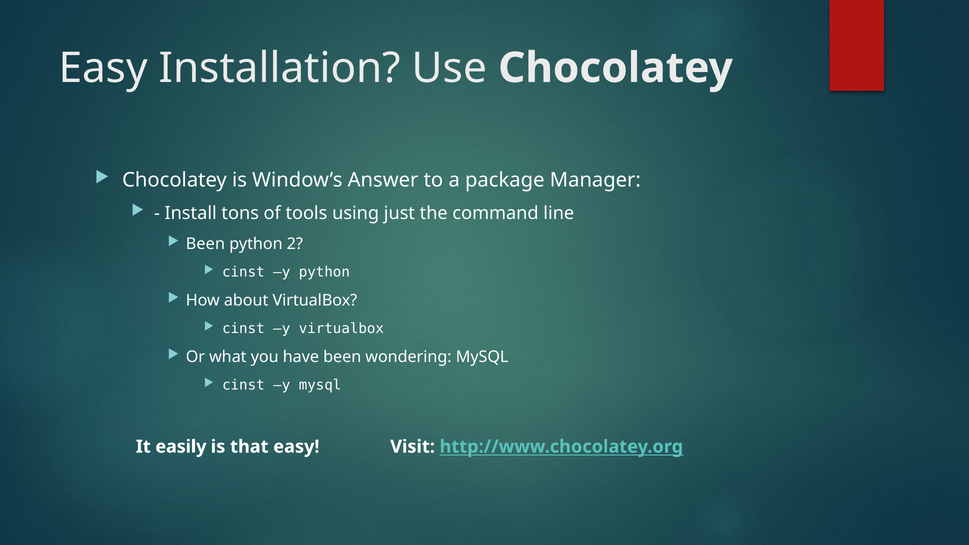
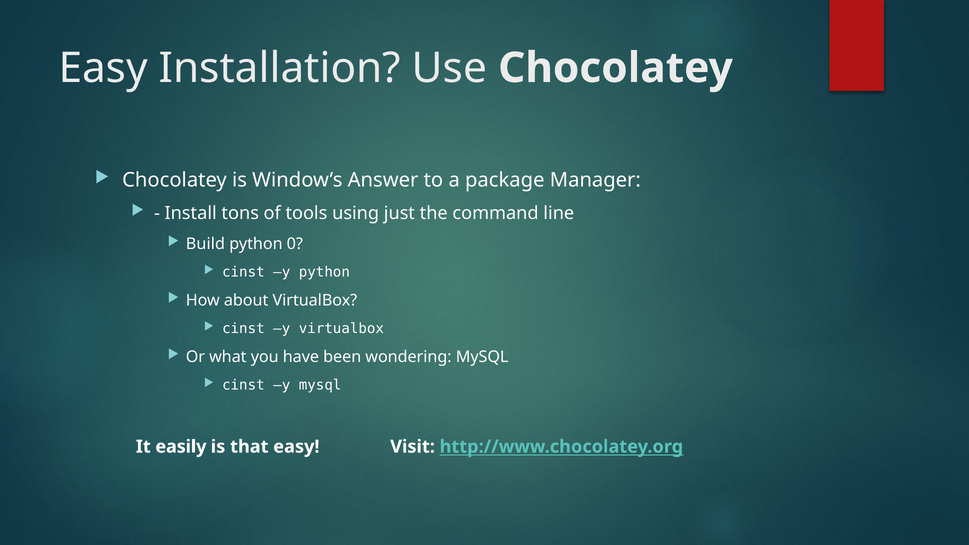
Been at (205, 244): Been -> Build
2: 2 -> 0
